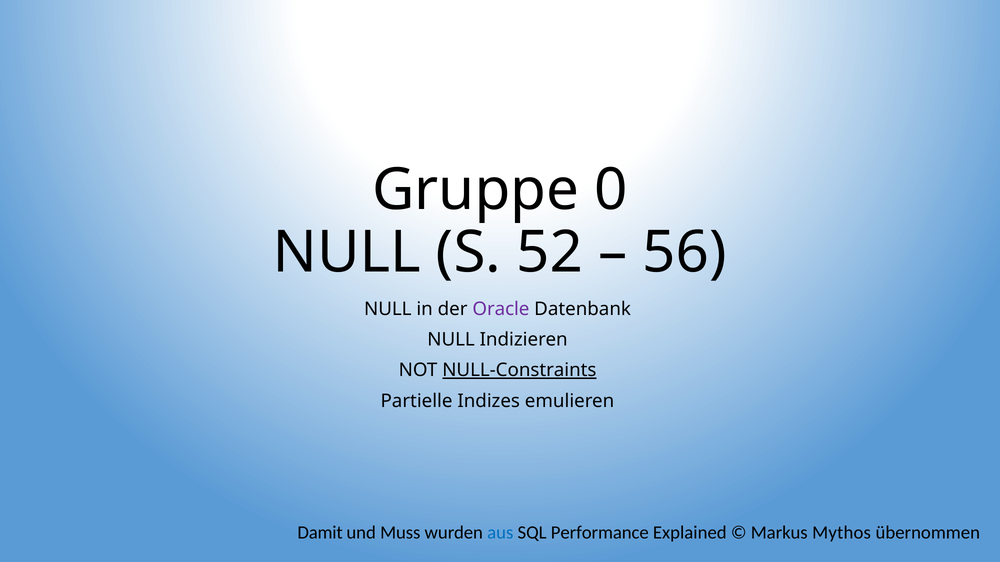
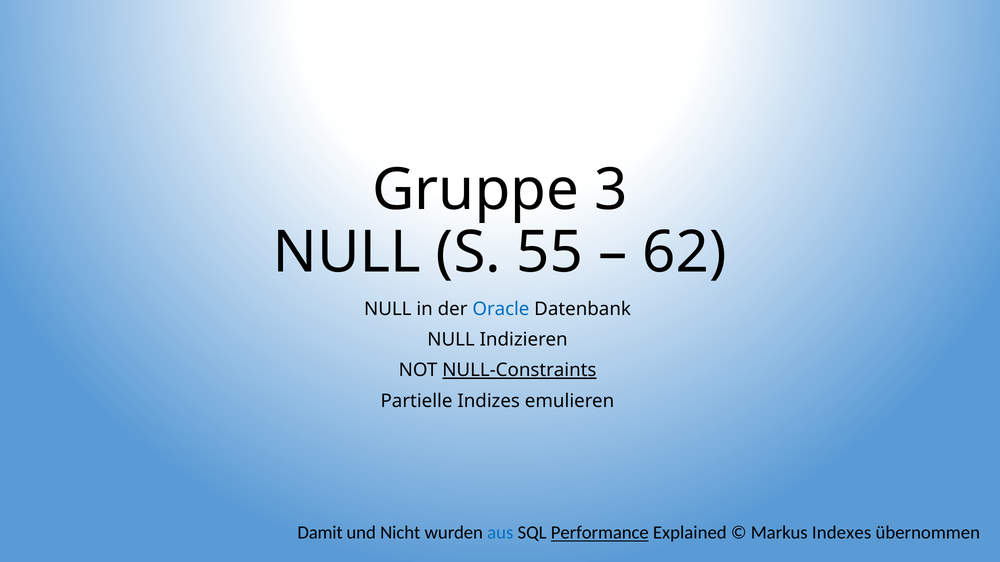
0: 0 -> 3
52: 52 -> 55
56: 56 -> 62
Oracle colour: purple -> blue
Muss: Muss -> Nicht
Performance underline: none -> present
Mythos: Mythos -> Indexes
